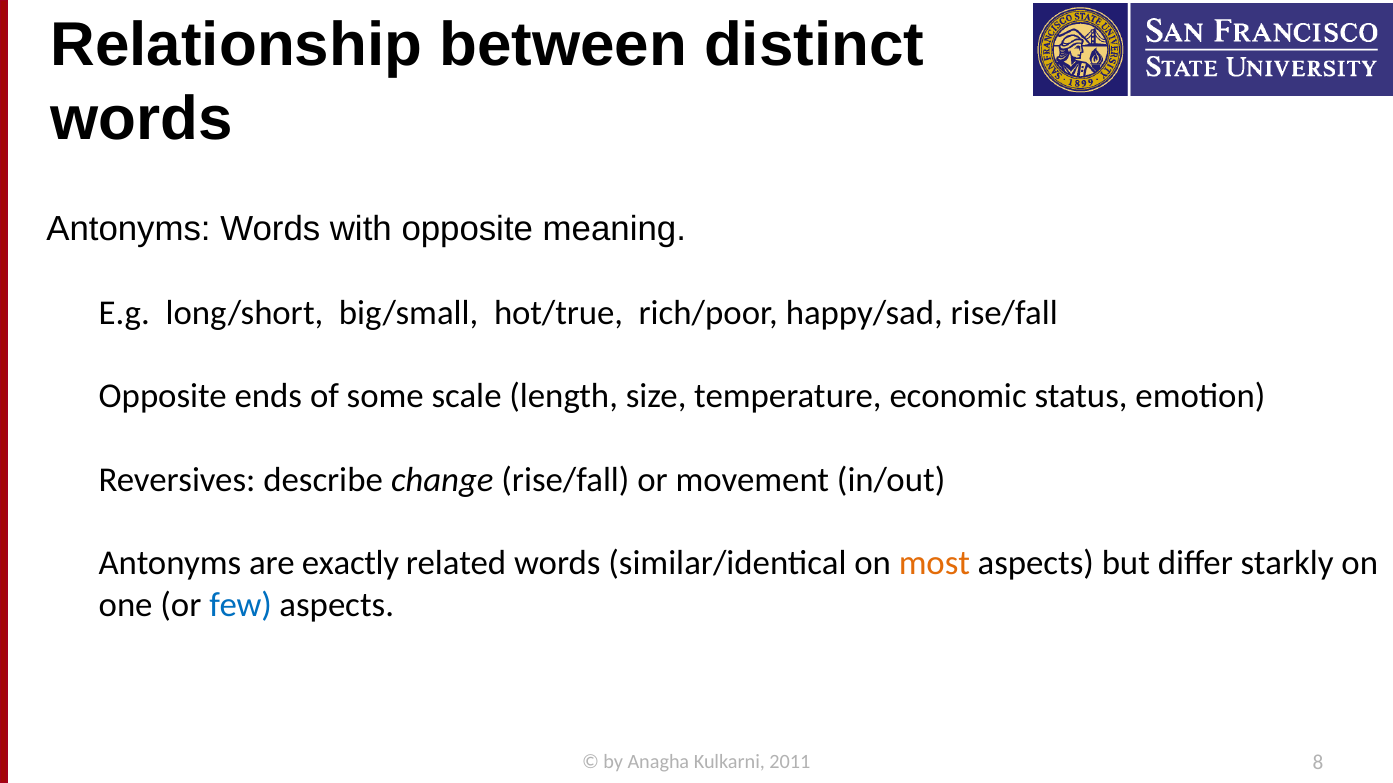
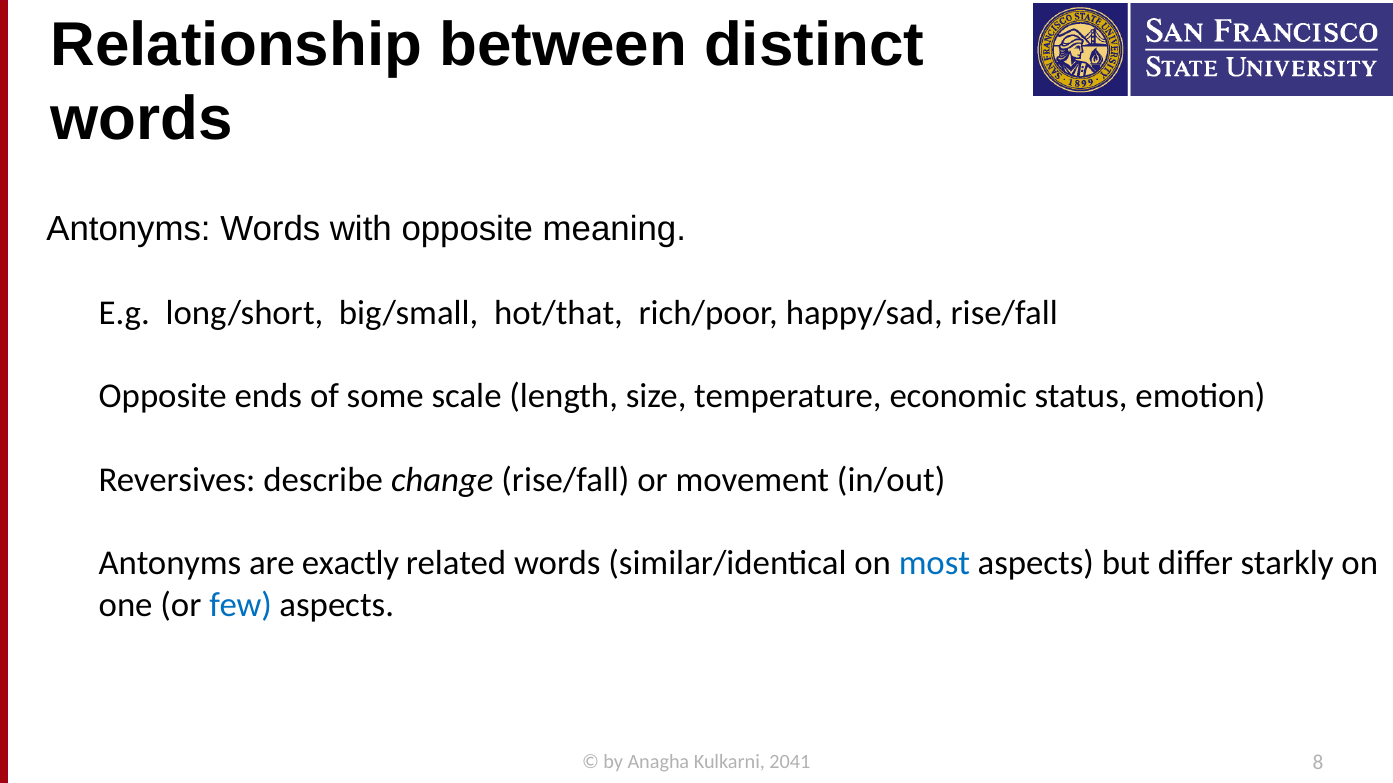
hot/true: hot/true -> hot/that
most colour: orange -> blue
2011: 2011 -> 2041
